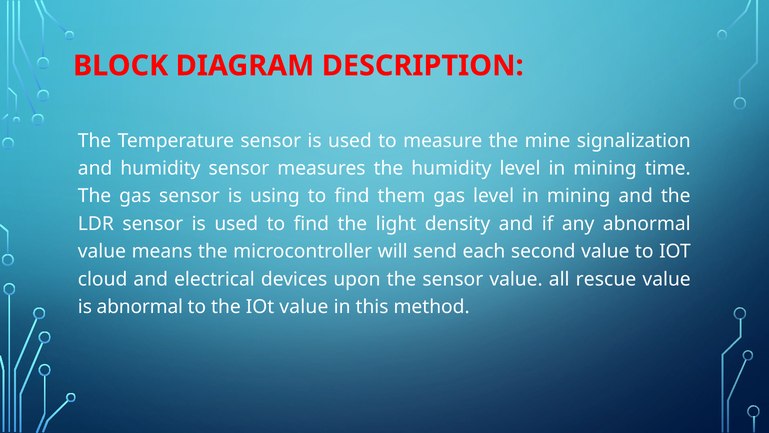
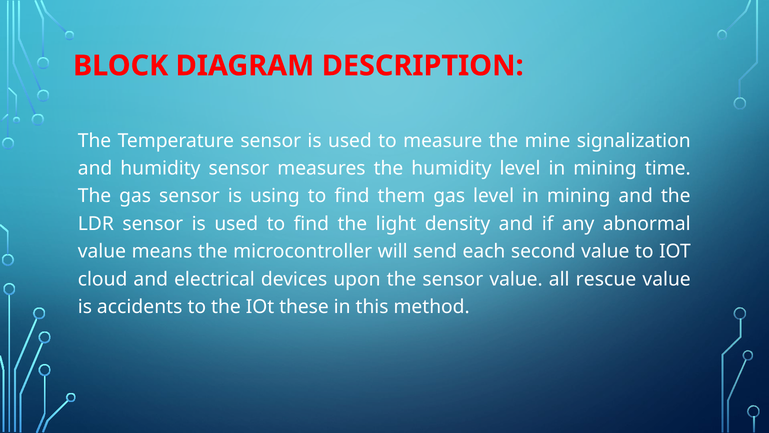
is abnormal: abnormal -> accidents
IOt value: value -> these
